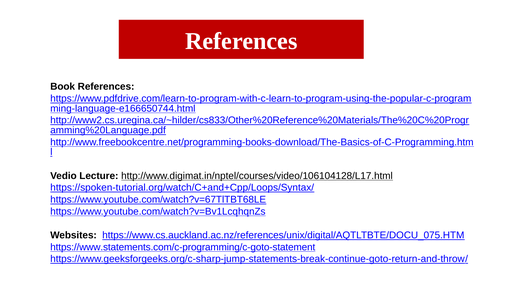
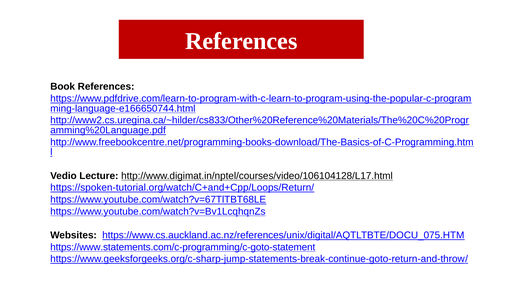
https://spoken-tutorial.org/watch/C+and+Cpp/Loops/Syntax/: https://spoken-tutorial.org/watch/C+and+Cpp/Loops/Syntax/ -> https://spoken-tutorial.org/watch/C+and+Cpp/Loops/Return/
